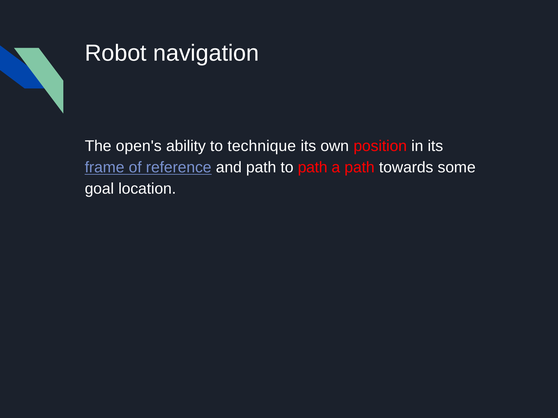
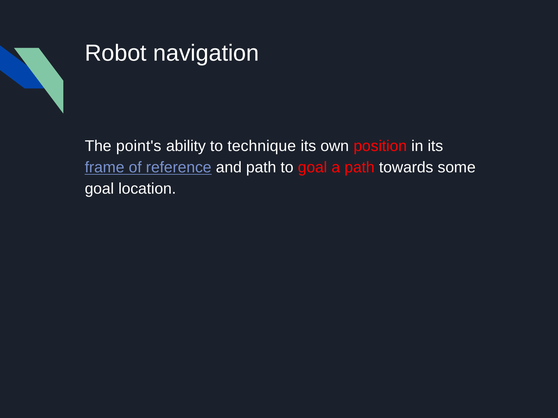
open's: open's -> point's
to path: path -> goal
